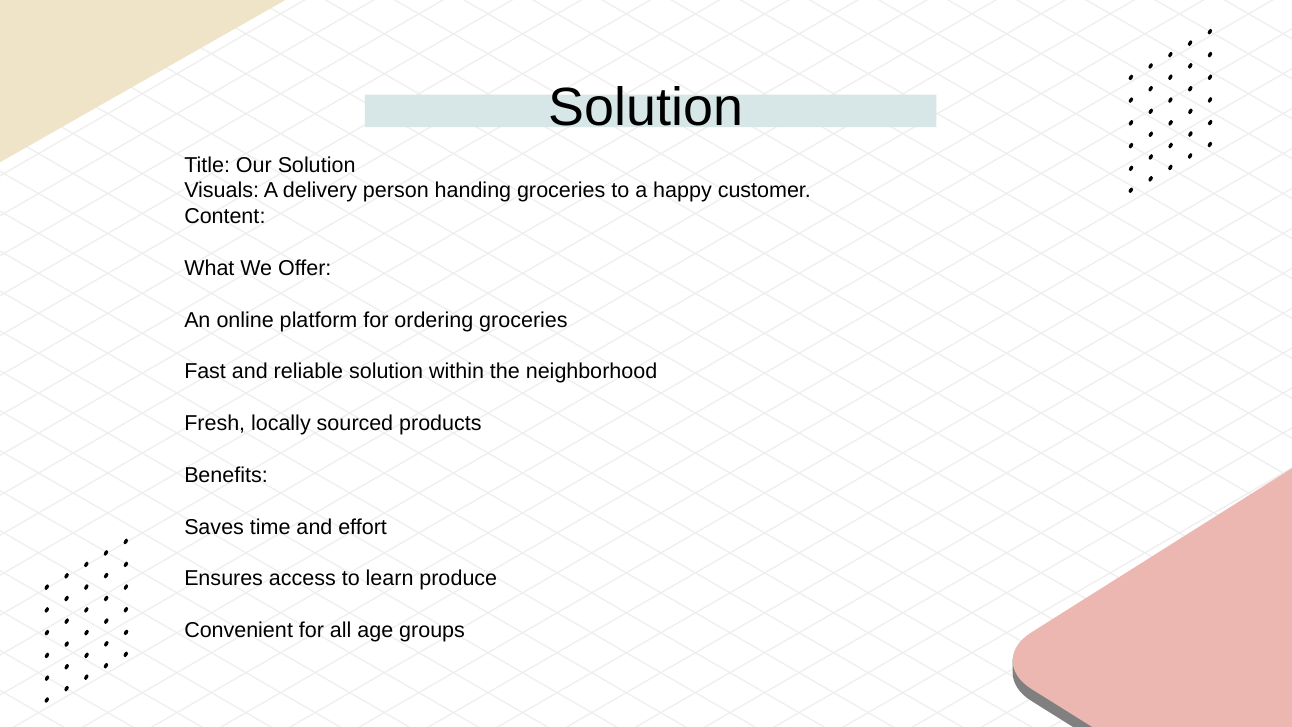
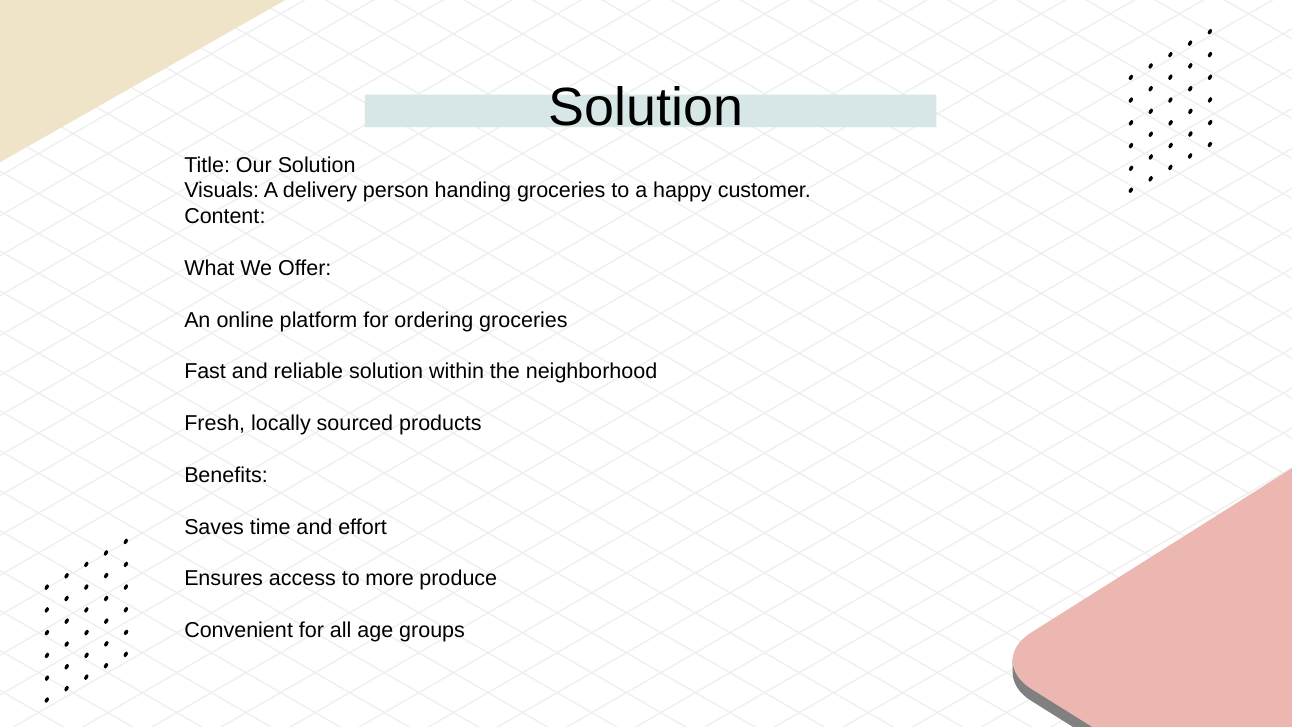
learn: learn -> more
